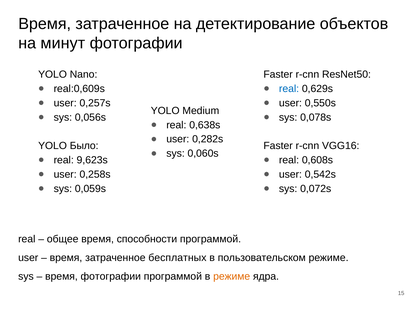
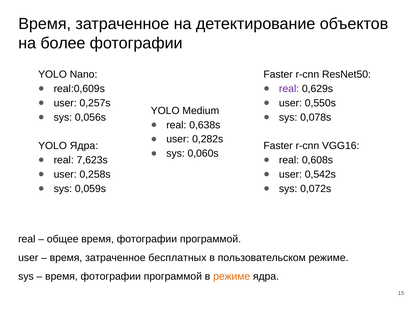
минут: минут -> более
real at (289, 89) colour: blue -> purple
YOLO Было: Было -> Ядра
9,623s: 9,623s -> 7,623s
общее время способности: способности -> фотографии
